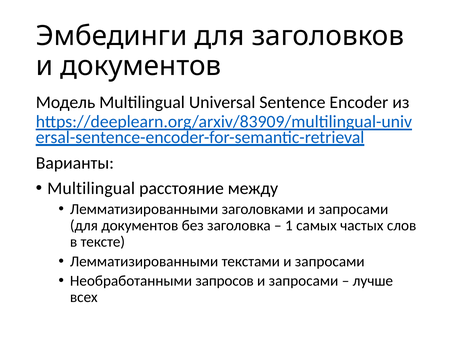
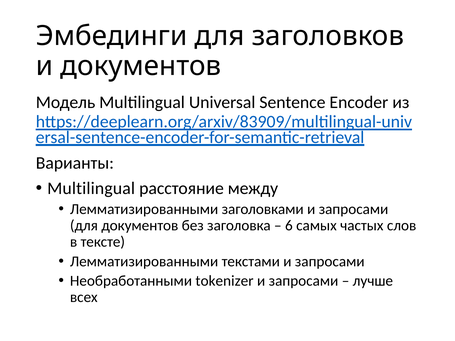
1: 1 -> 6
запросов: запросов -> tokenizer
